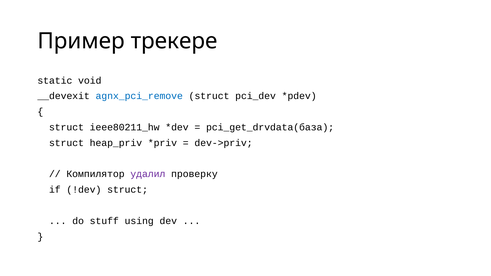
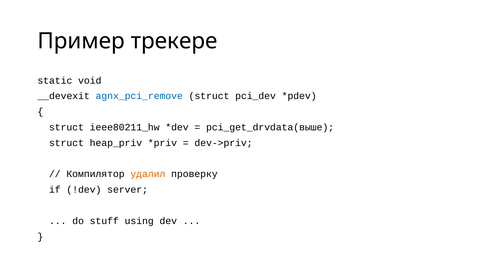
pci_get_drvdata(база: pci_get_drvdata(база -> pci_get_drvdata(выше
удалил colour: purple -> orange
!dev struct: struct -> server
